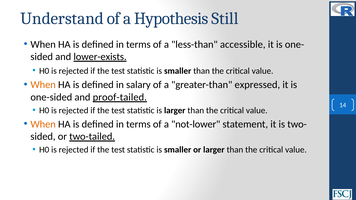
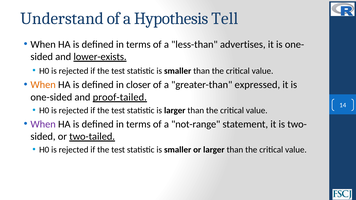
Still: Still -> Tell
accessible: accessible -> advertises
salary: salary -> closer
When at (43, 124) colour: orange -> purple
not-lower: not-lower -> not-range
